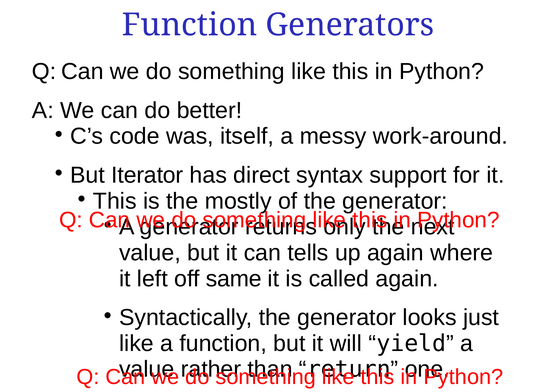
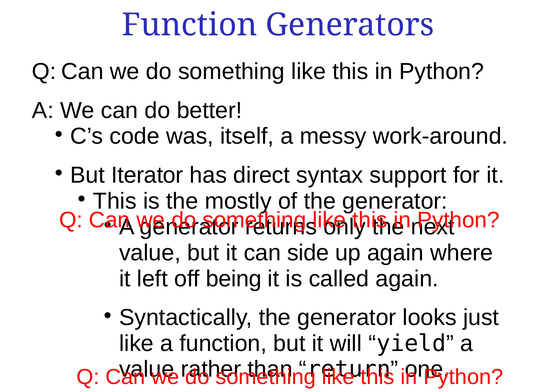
tells: tells -> side
same: same -> being
